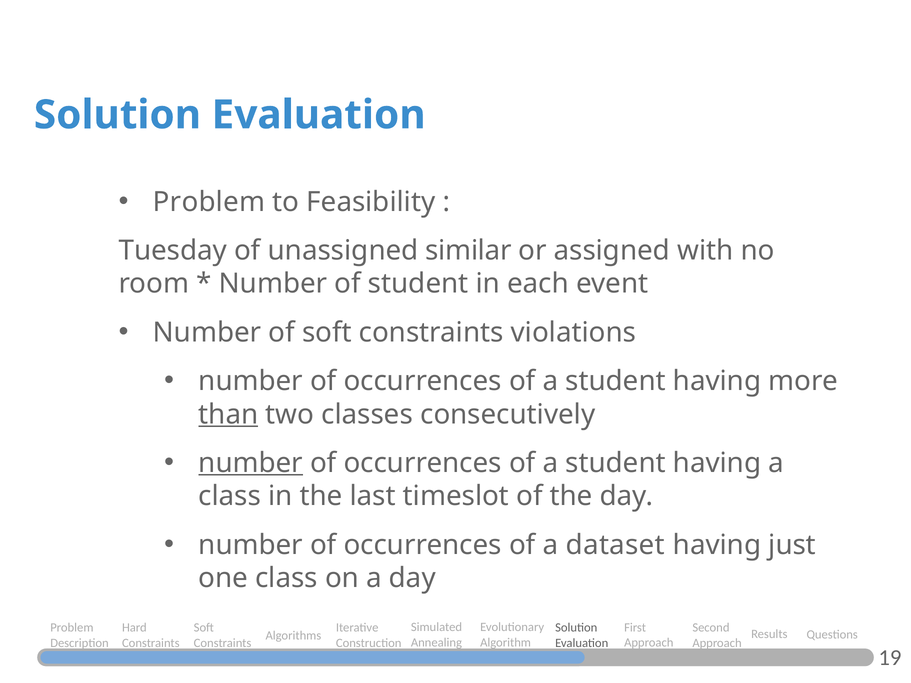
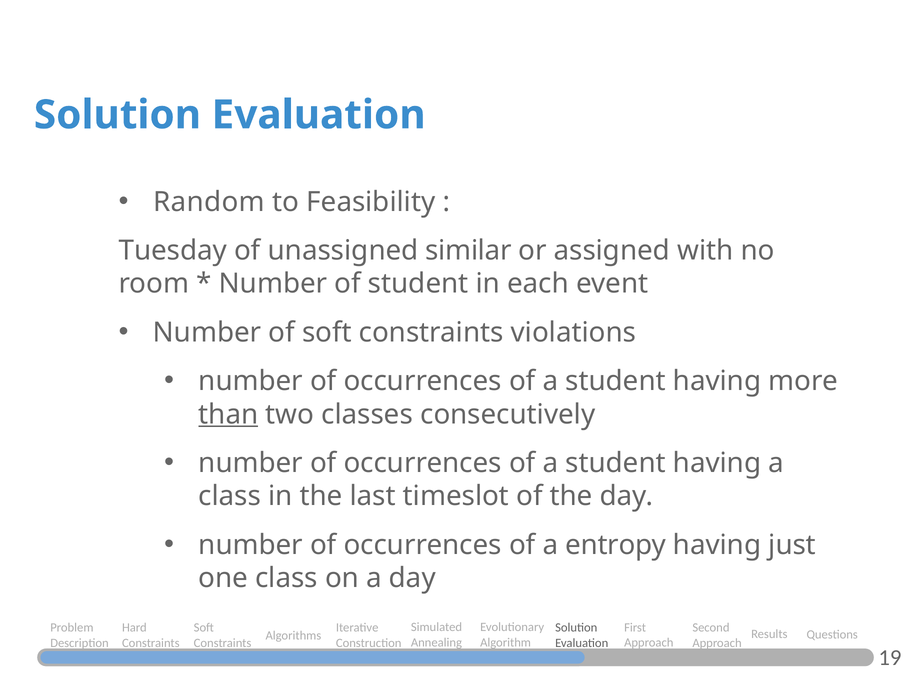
Problem at (209, 202): Problem -> Random
number at (251, 463) underline: present -> none
dataset: dataset -> entropy
